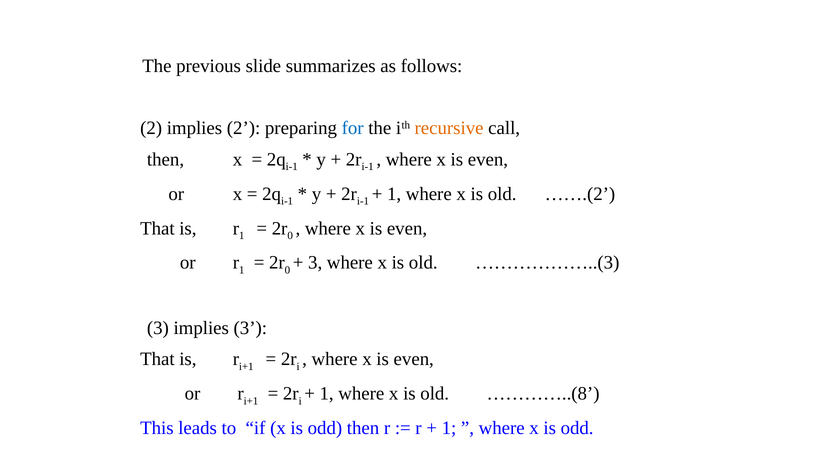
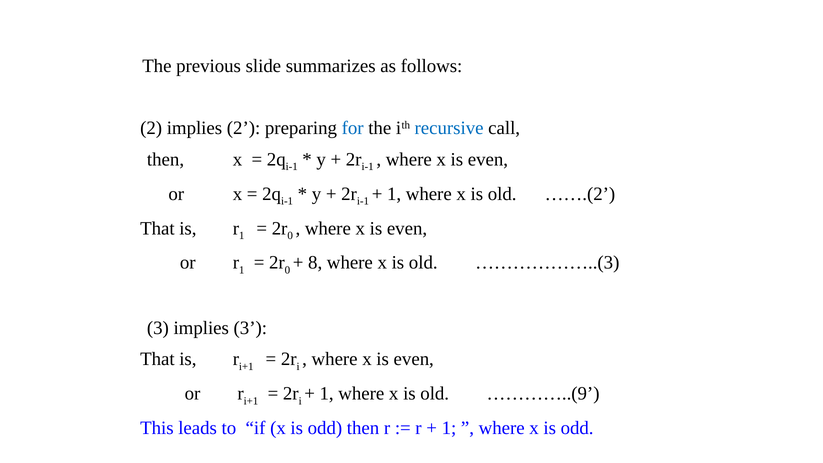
recursive colour: orange -> blue
3 at (315, 263): 3 -> 8
…………..(8: …………..(8 -> …………..(9
